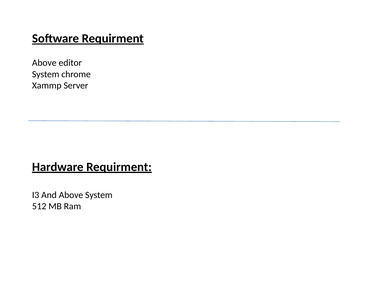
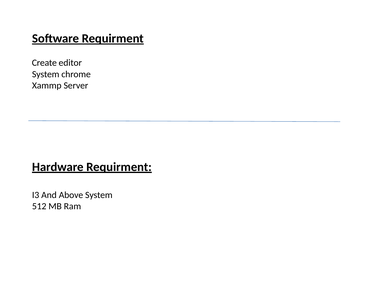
Above at (44, 63): Above -> Create
